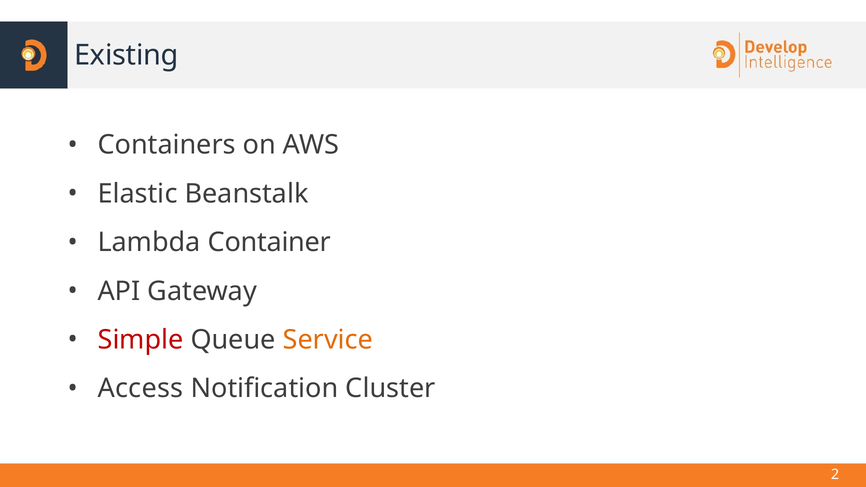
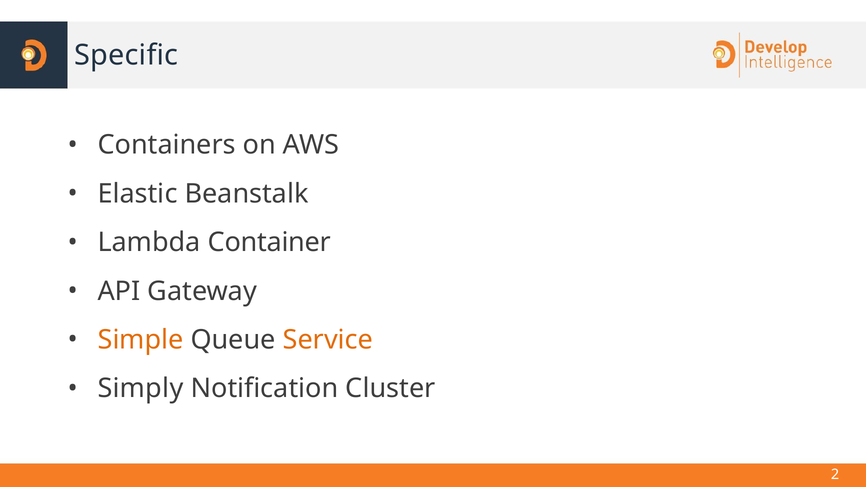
Existing: Existing -> Specific
Simple colour: red -> orange
Access: Access -> Simply
